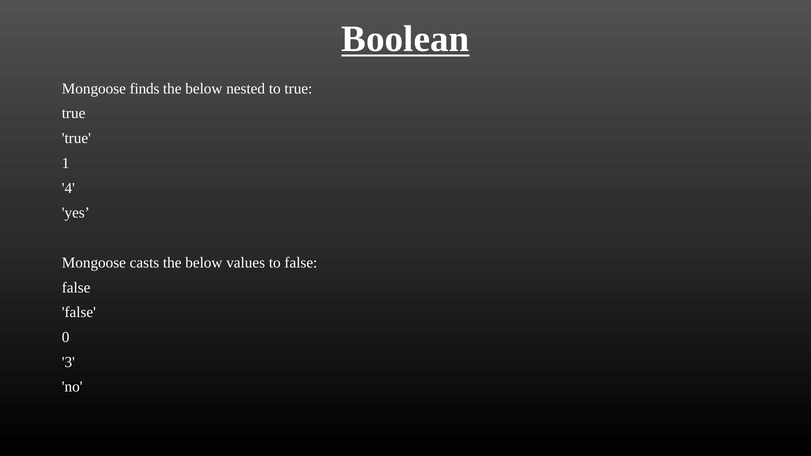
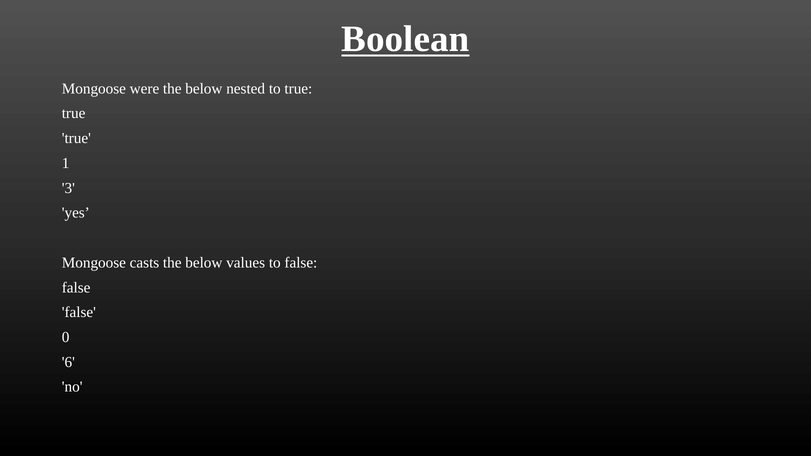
finds: finds -> were
4: 4 -> 3
3: 3 -> 6
